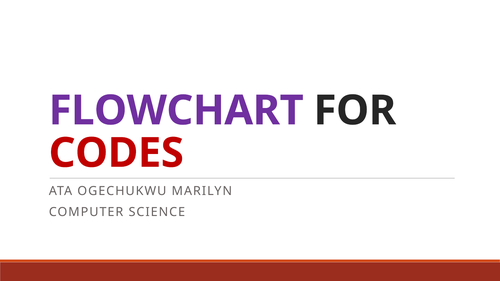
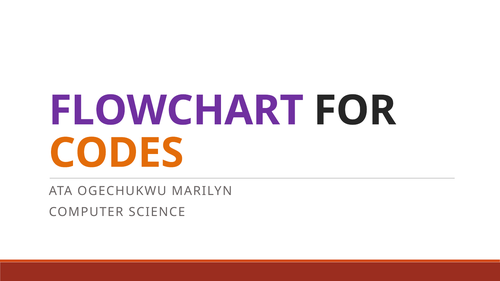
CODES colour: red -> orange
